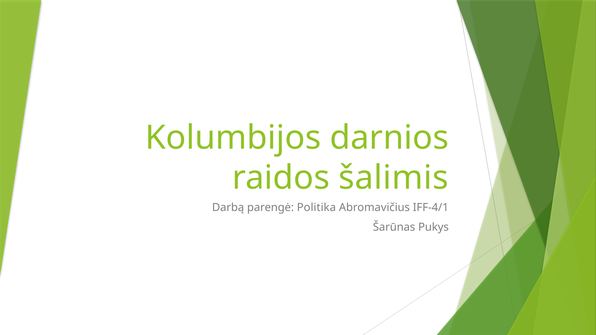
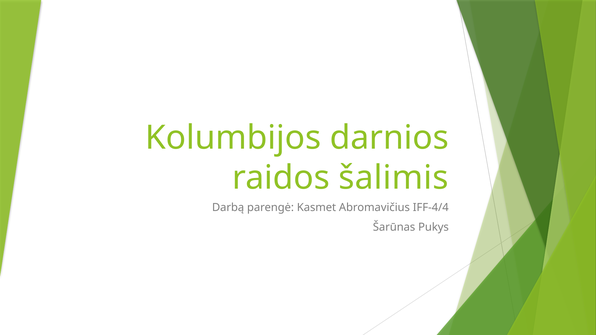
Politika: Politika -> Kasmet
IFF-4/1: IFF-4/1 -> IFF-4/4
